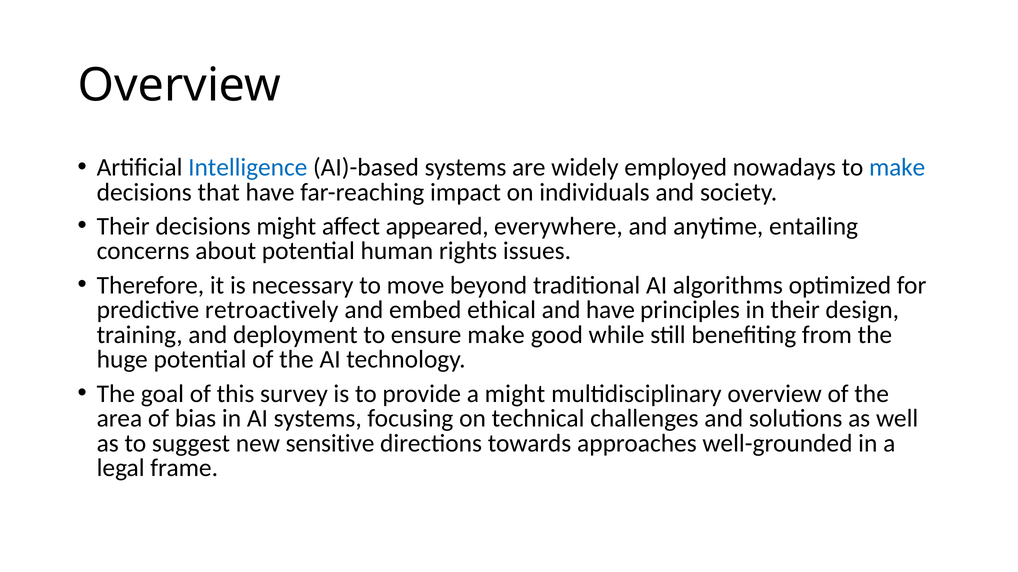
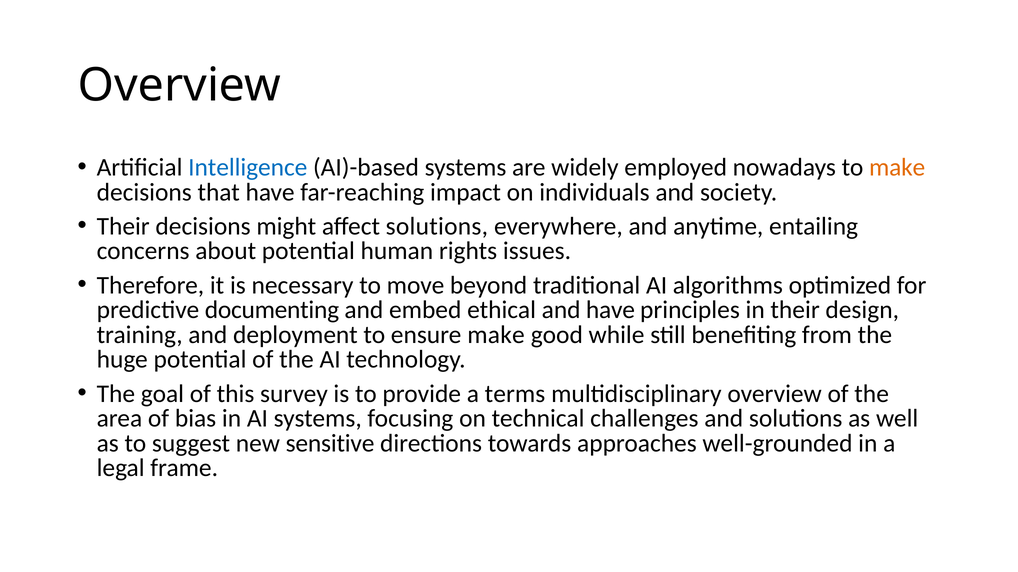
make at (897, 168) colour: blue -> orange
affect appeared: appeared -> solutions
retroactively: retroactively -> documenting
a might: might -> terms
